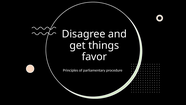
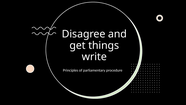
favor: favor -> write
